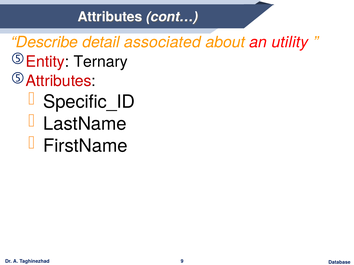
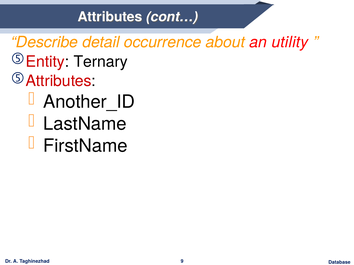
associated: associated -> occurrence
Specific_ID: Specific_ID -> Another_ID
